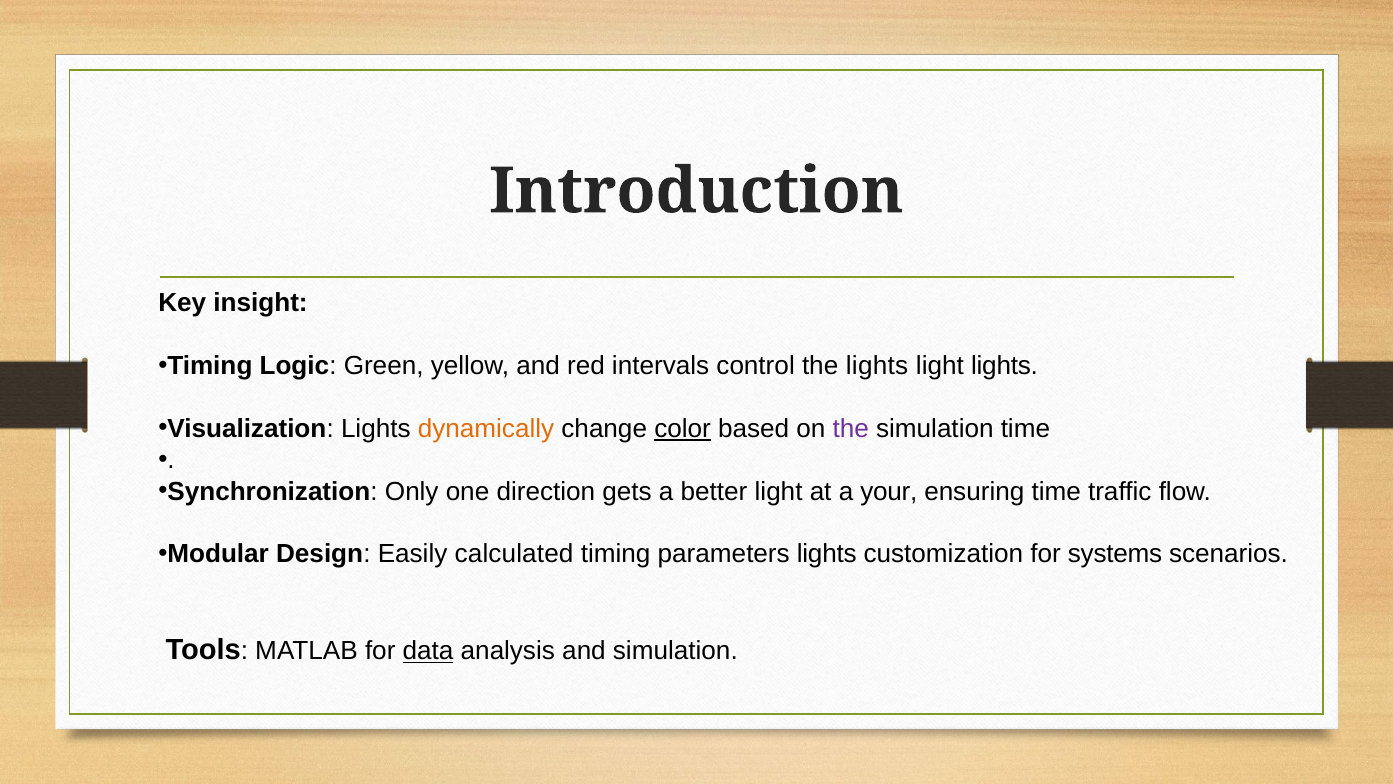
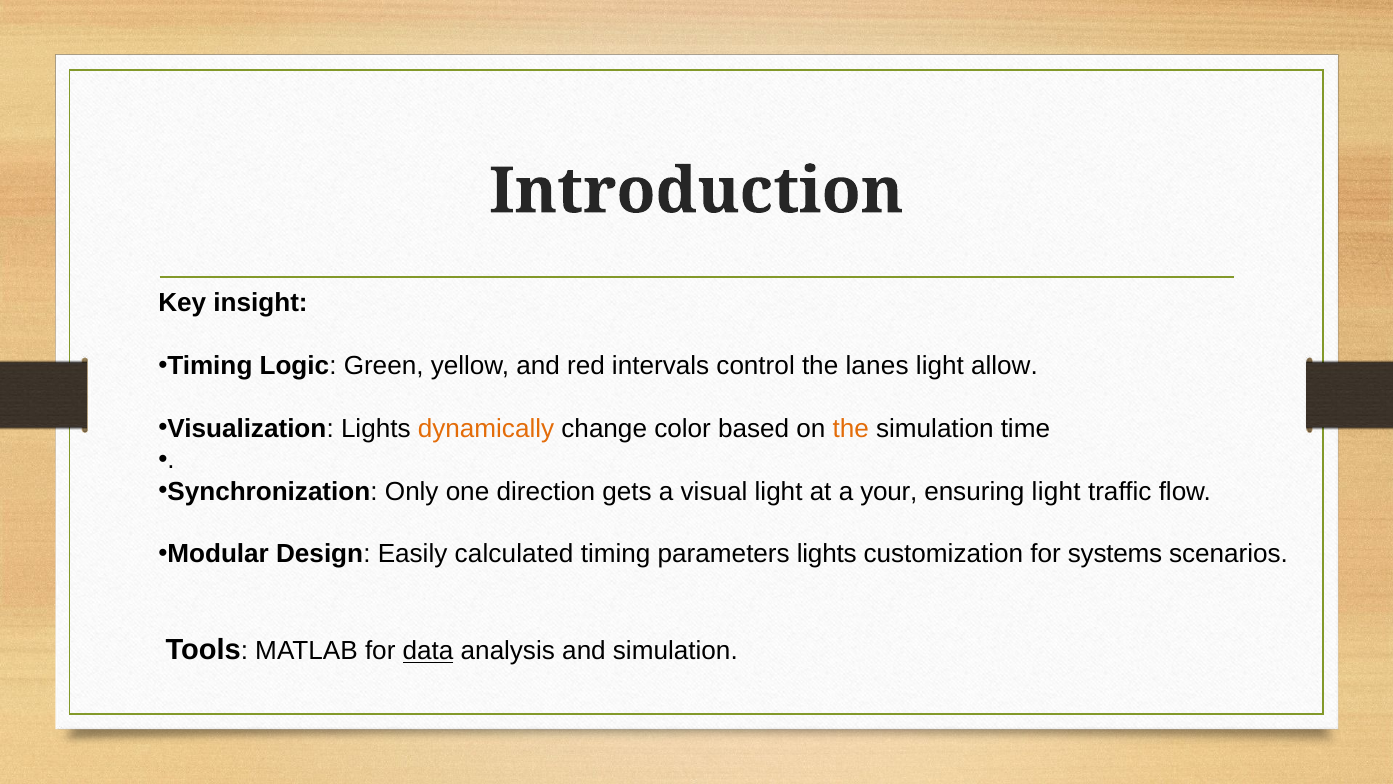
the lights: lights -> lanes
light lights: lights -> allow
color underline: present -> none
the at (851, 429) colour: purple -> orange
better: better -> visual
ensuring time: time -> light
